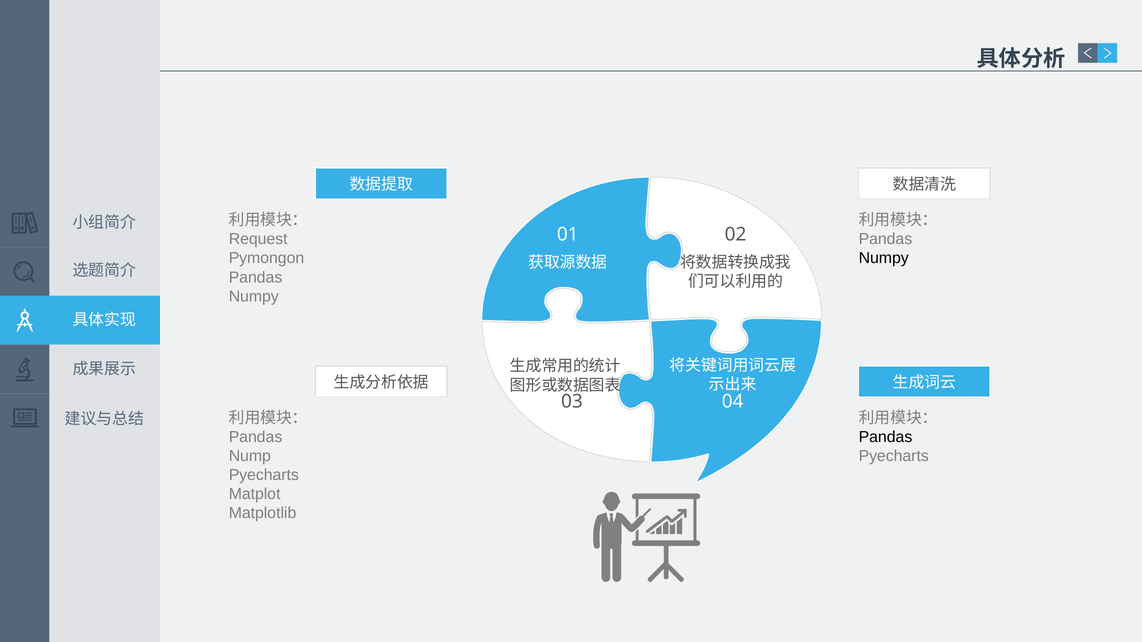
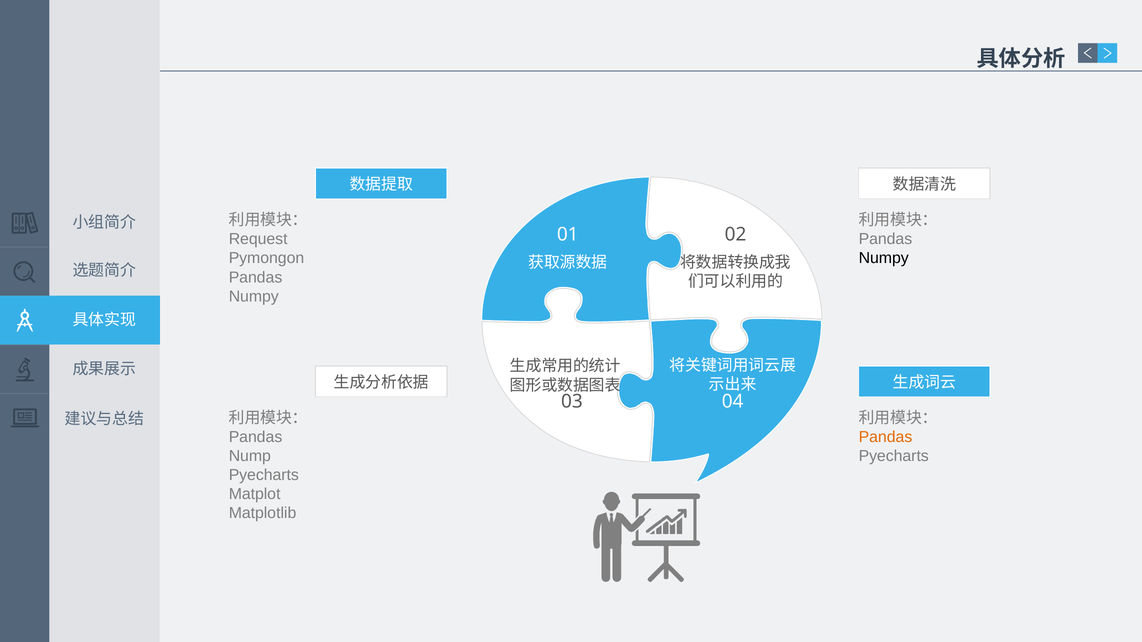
Pandas at (885, 437) colour: black -> orange
